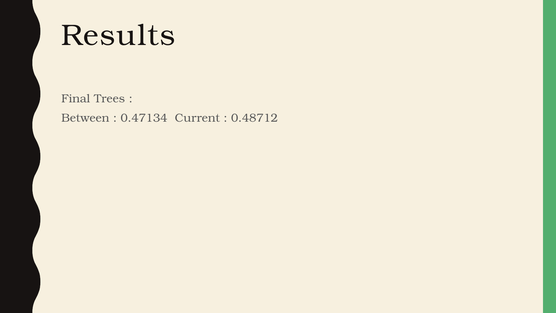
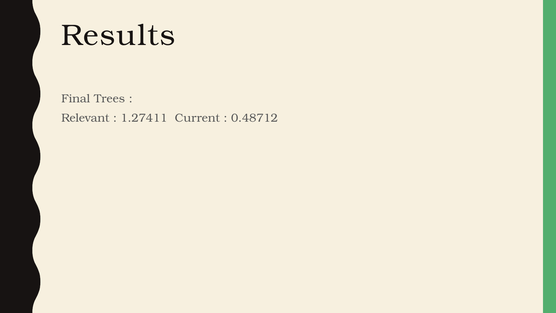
Between: Between -> Relevant
0.47134: 0.47134 -> 1.27411
